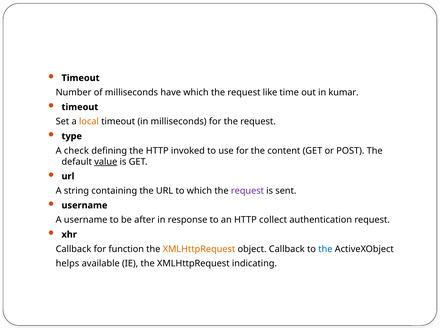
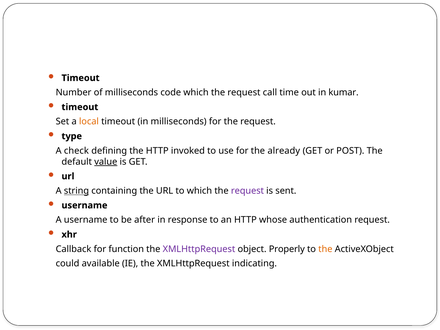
have: have -> code
like: like -> call
content: content -> already
string underline: none -> present
collect: collect -> whose
XMLHttpRequest at (199, 249) colour: orange -> purple
object Callback: Callback -> Properly
the at (325, 249) colour: blue -> orange
helps: helps -> could
